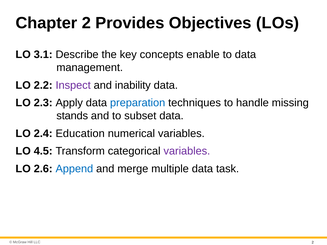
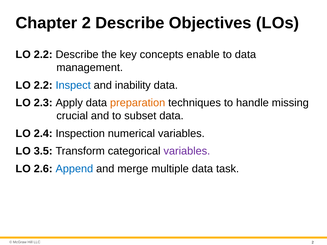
2 Provides: Provides -> Describe
3.1 at (43, 55): 3.1 -> 2.2
Inspect colour: purple -> blue
preparation colour: blue -> orange
stands: stands -> crucial
Education: Education -> Inspection
4.5: 4.5 -> 3.5
